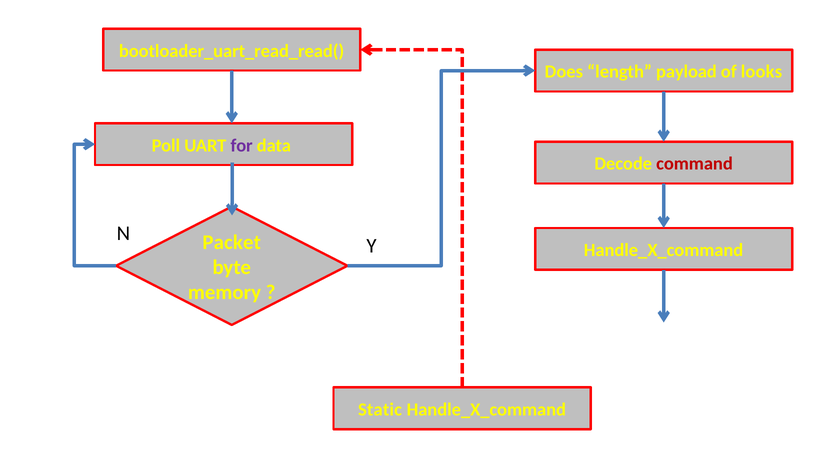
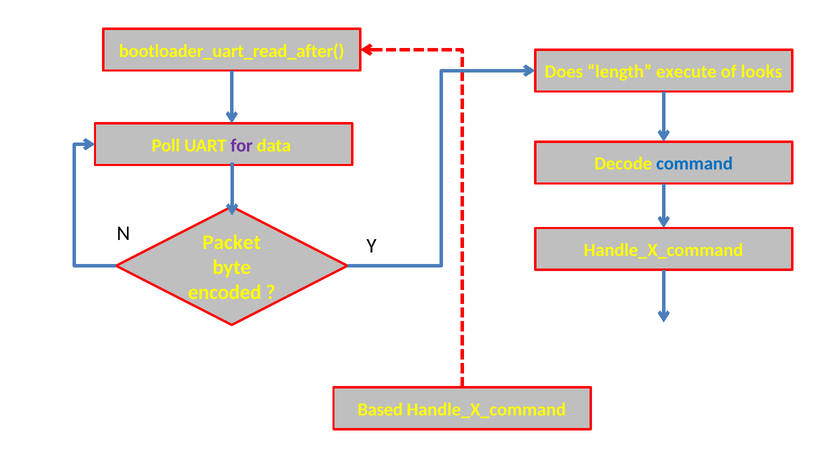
bootloader_uart_read_read(: bootloader_uart_read_read( -> bootloader_uart_read_after(
payload: payload -> execute
command colour: red -> blue
memory: memory -> encoded
Static: Static -> Based
